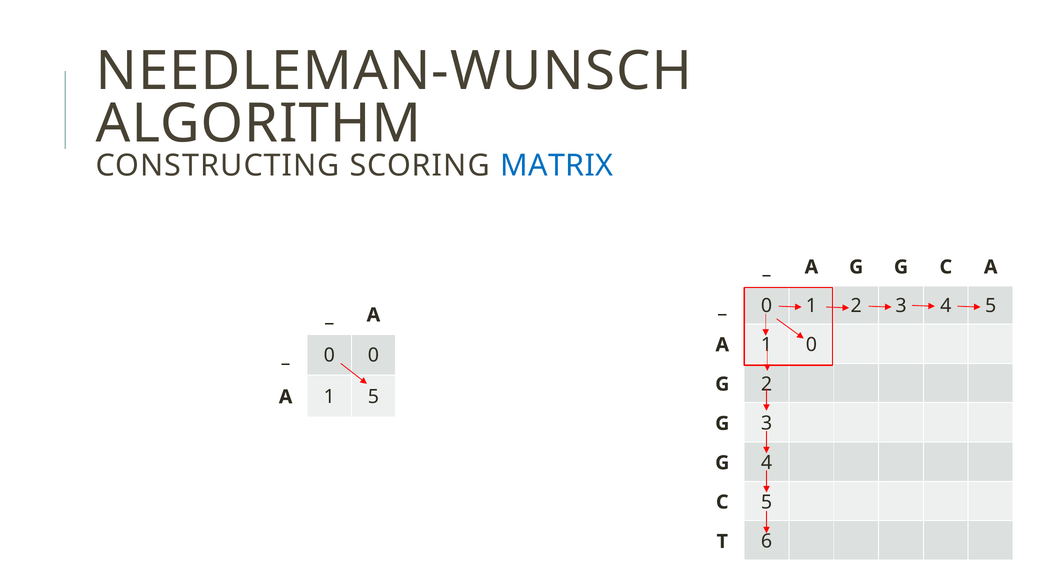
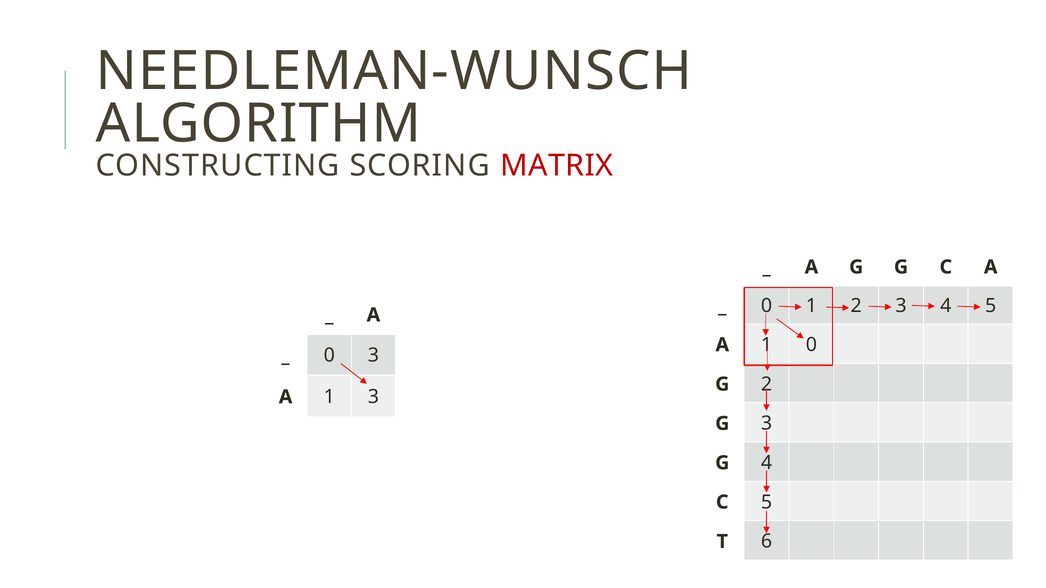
MATRIX colour: blue -> red
0 0: 0 -> 3
1 5: 5 -> 3
